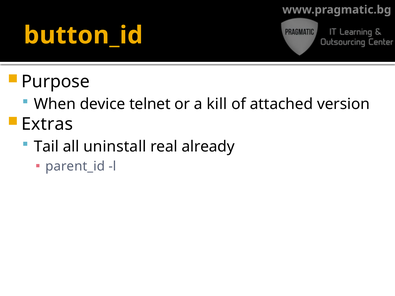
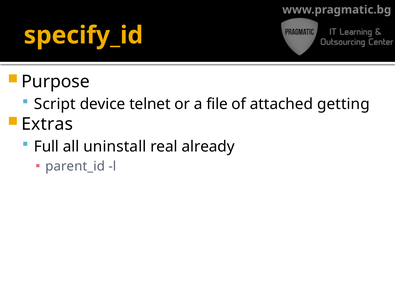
button_id: button_id -> specify_id
When: When -> Script
kill: kill -> file
version: version -> getting
Tail: Tail -> Full
